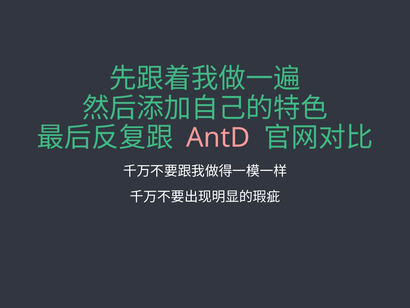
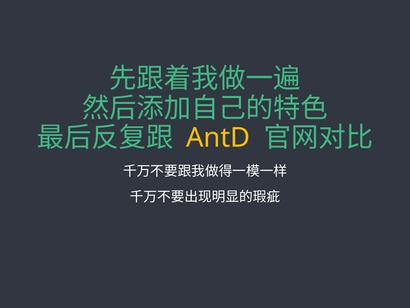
AntD colour: pink -> yellow
